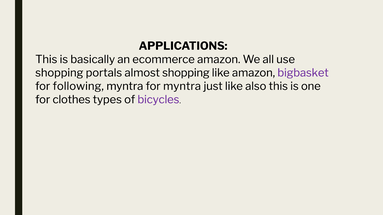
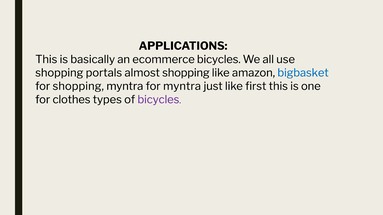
ecommerce amazon: amazon -> bicycles
bigbasket colour: purple -> blue
for following: following -> shopping
also: also -> first
